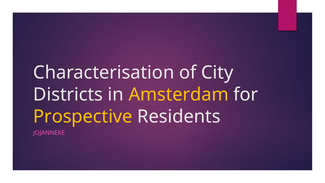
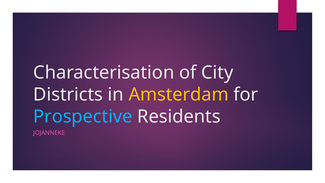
Prospective colour: yellow -> light blue
